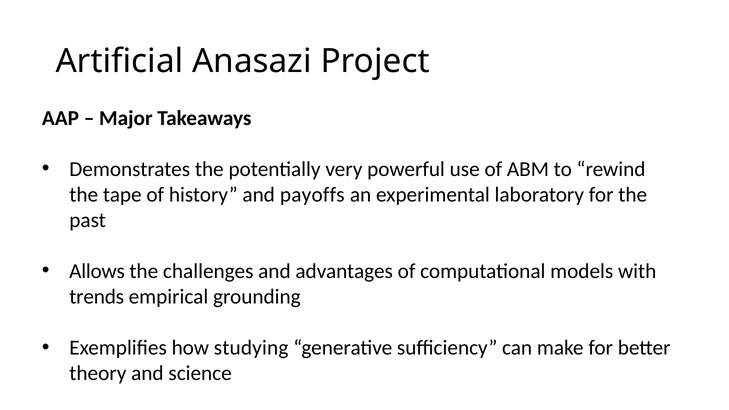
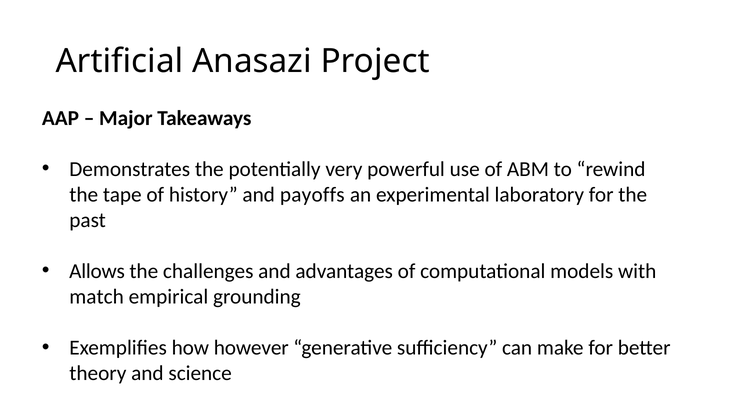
trends: trends -> match
studying: studying -> however
